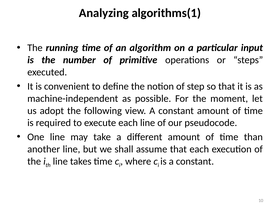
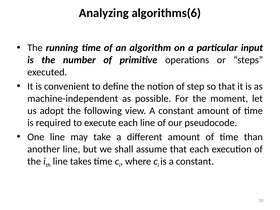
algorithms(1: algorithms(1 -> algorithms(6
